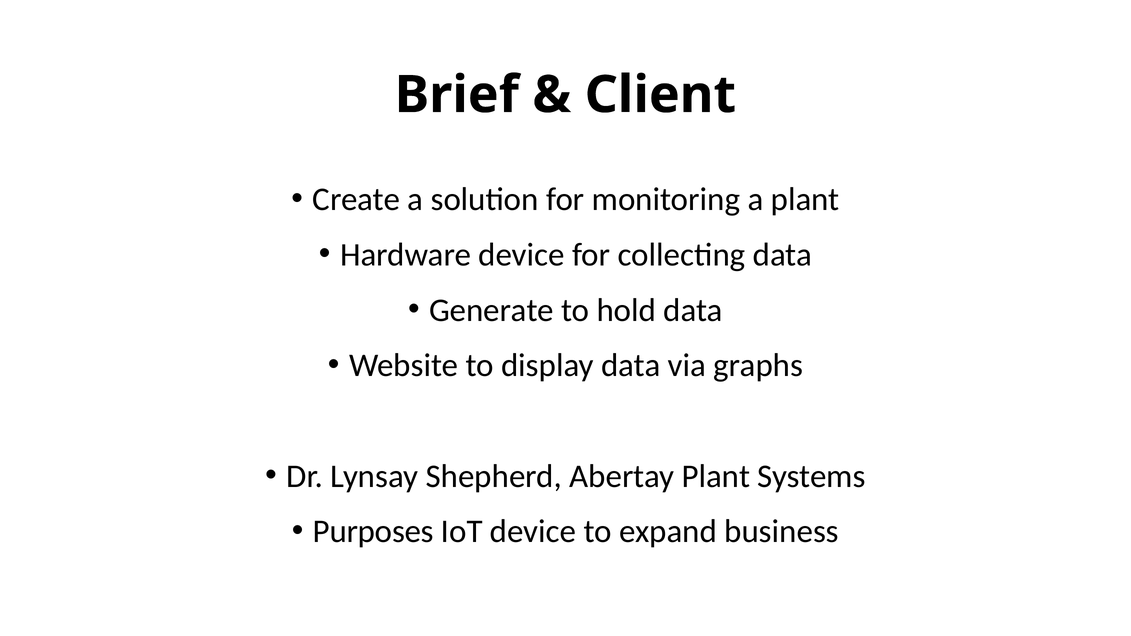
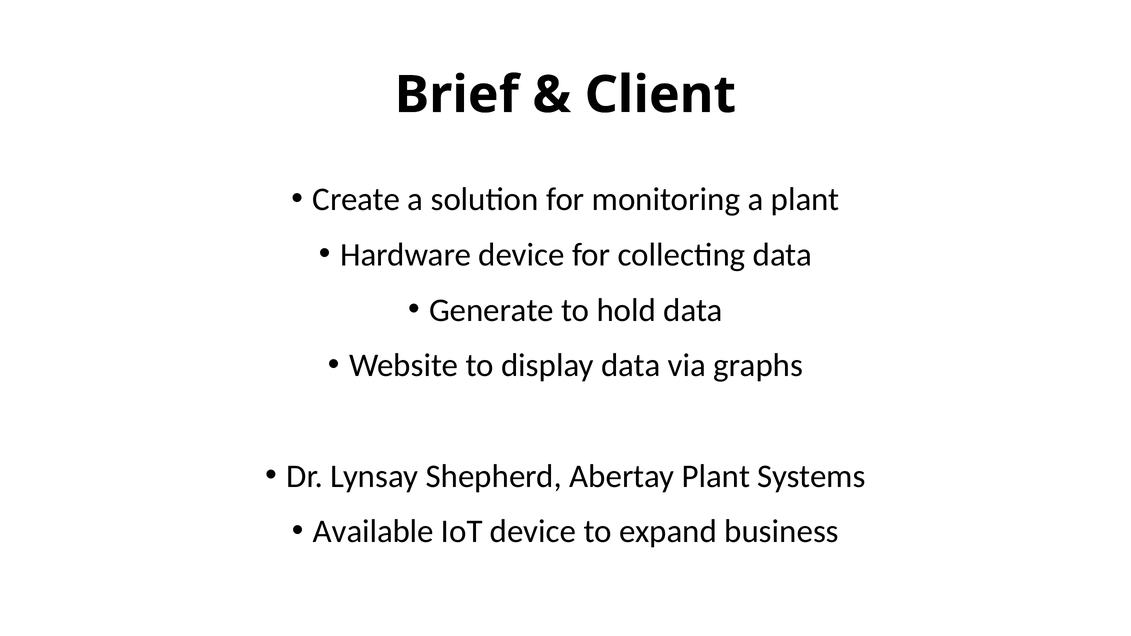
Purposes: Purposes -> Available
